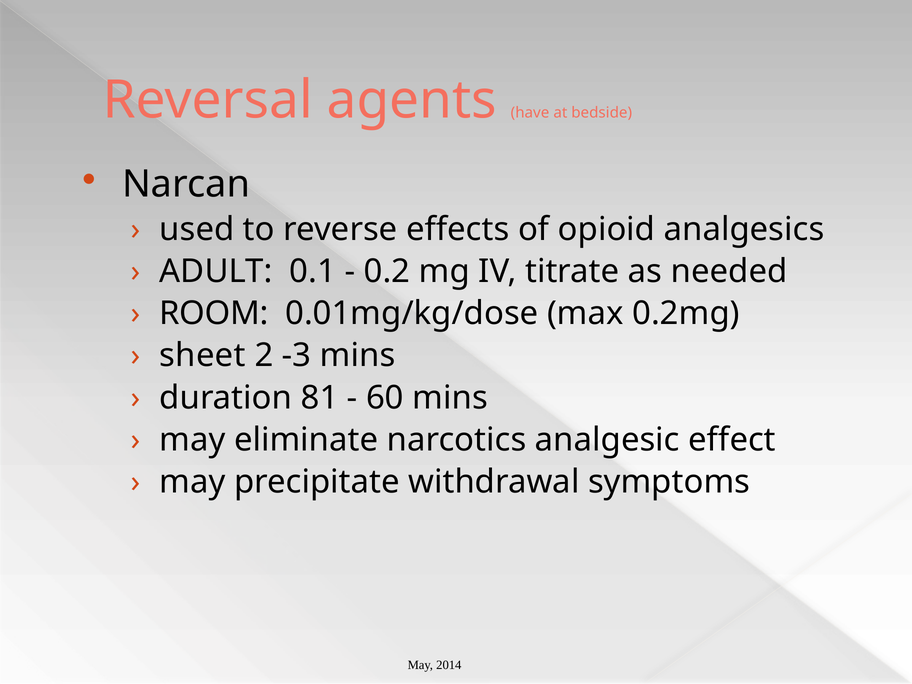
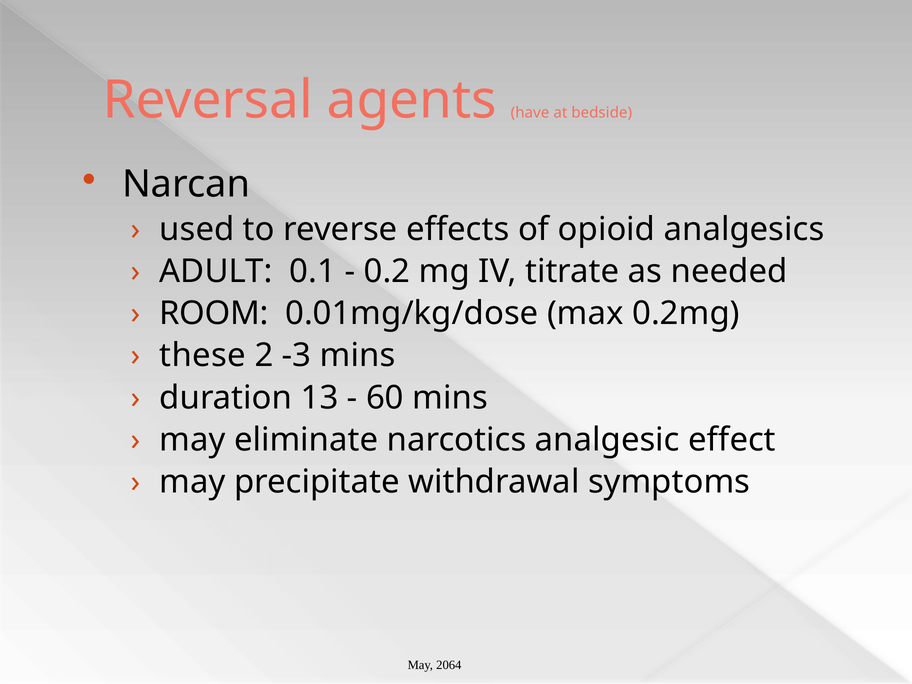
sheet: sheet -> these
81: 81 -> 13
2014: 2014 -> 2064
